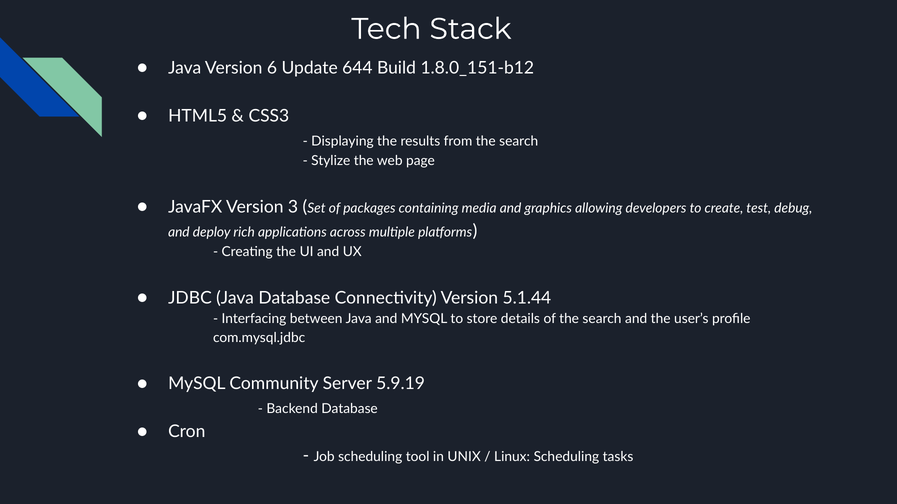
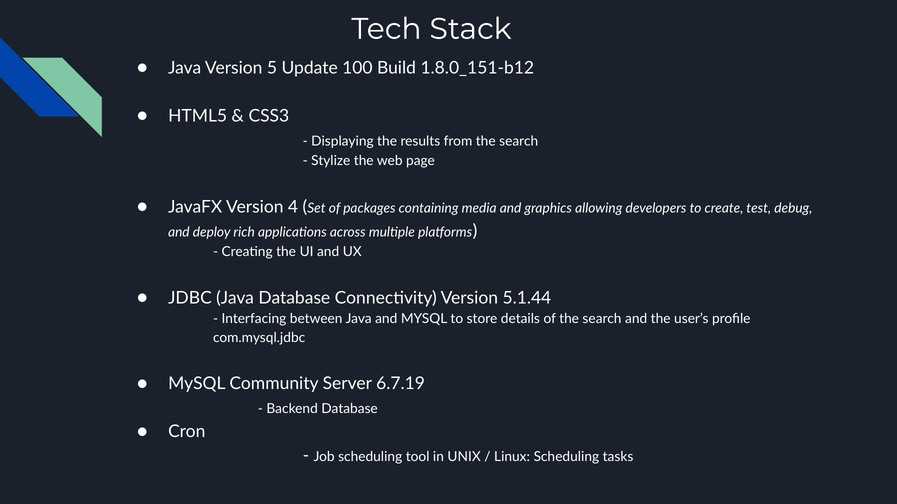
6: 6 -> 5
644: 644 -> 100
3: 3 -> 4
5.9.19: 5.9.19 -> 6.7.19
